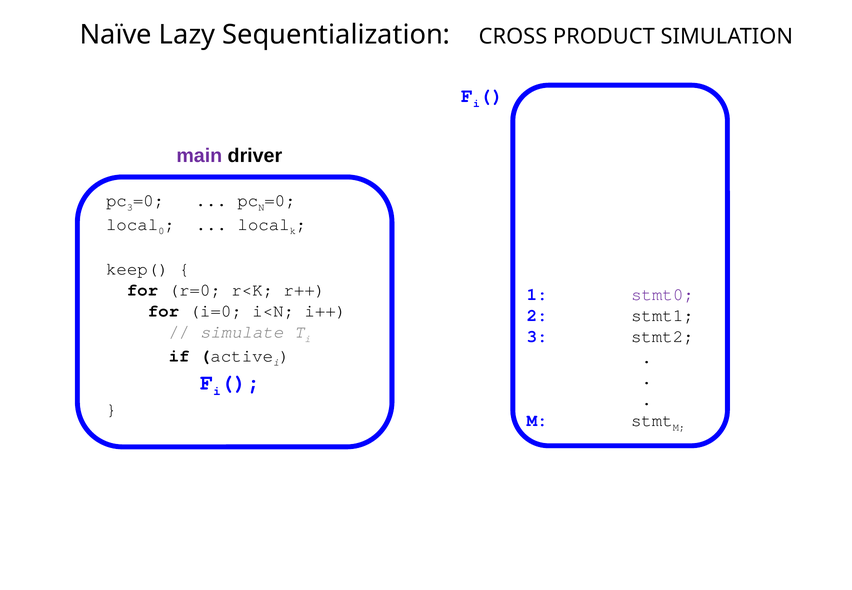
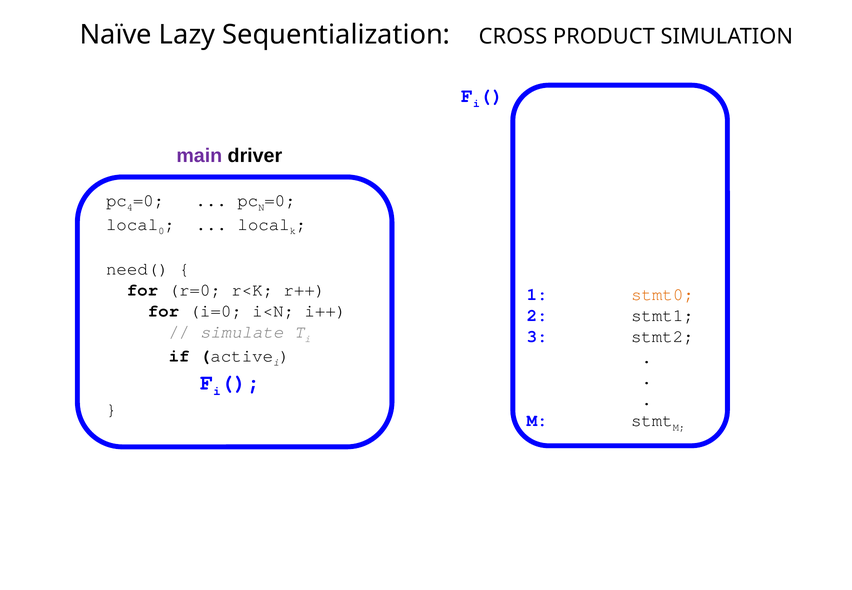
3 at (130, 207): 3 -> 4
keep(: keep( -> need(
stmt0 colour: purple -> orange
